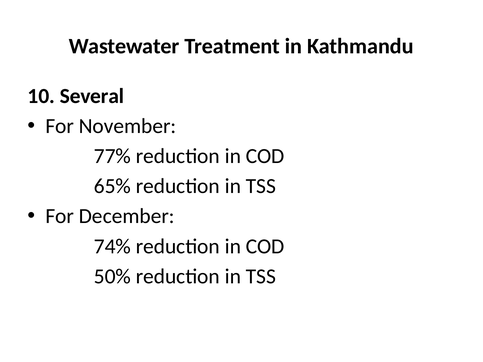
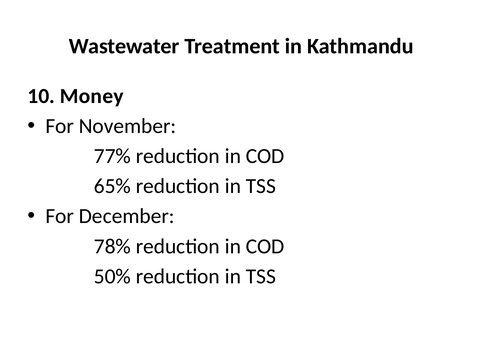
Several: Several -> Money
74%: 74% -> 78%
